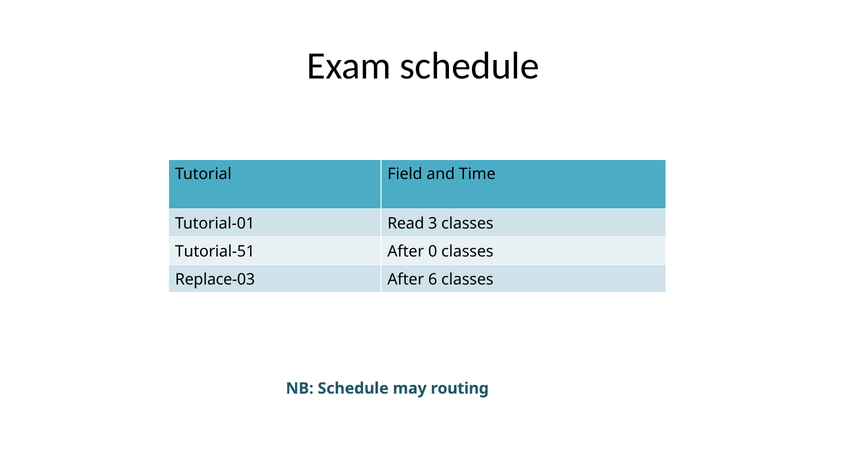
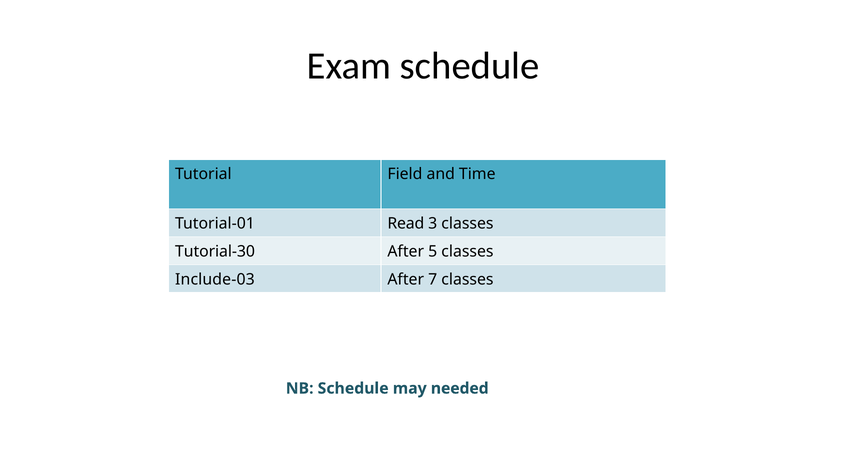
Tutorial-51: Tutorial-51 -> Tutorial-30
0: 0 -> 5
Replace-03: Replace-03 -> Include-03
6: 6 -> 7
routing: routing -> needed
